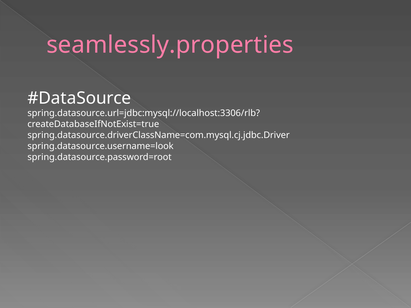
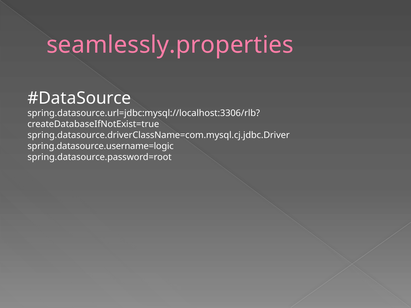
spring.datasource.username=look: spring.datasource.username=look -> spring.datasource.username=logic
